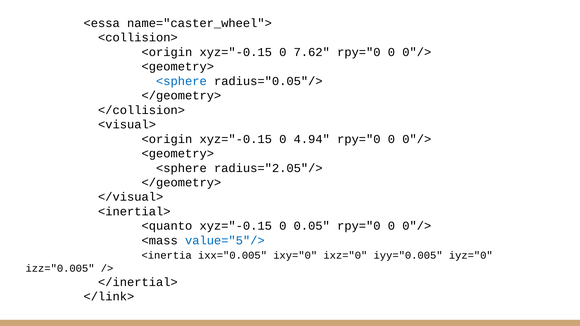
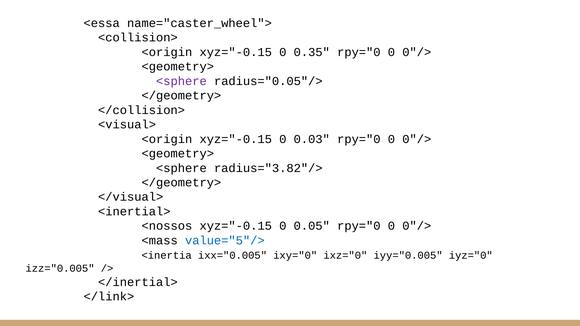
7.62: 7.62 -> 0.35
<sphere at (181, 81) colour: blue -> purple
4.94: 4.94 -> 0.03
radius="2.05"/>: radius="2.05"/> -> radius="3.82"/>
<quanto: <quanto -> <nossos
